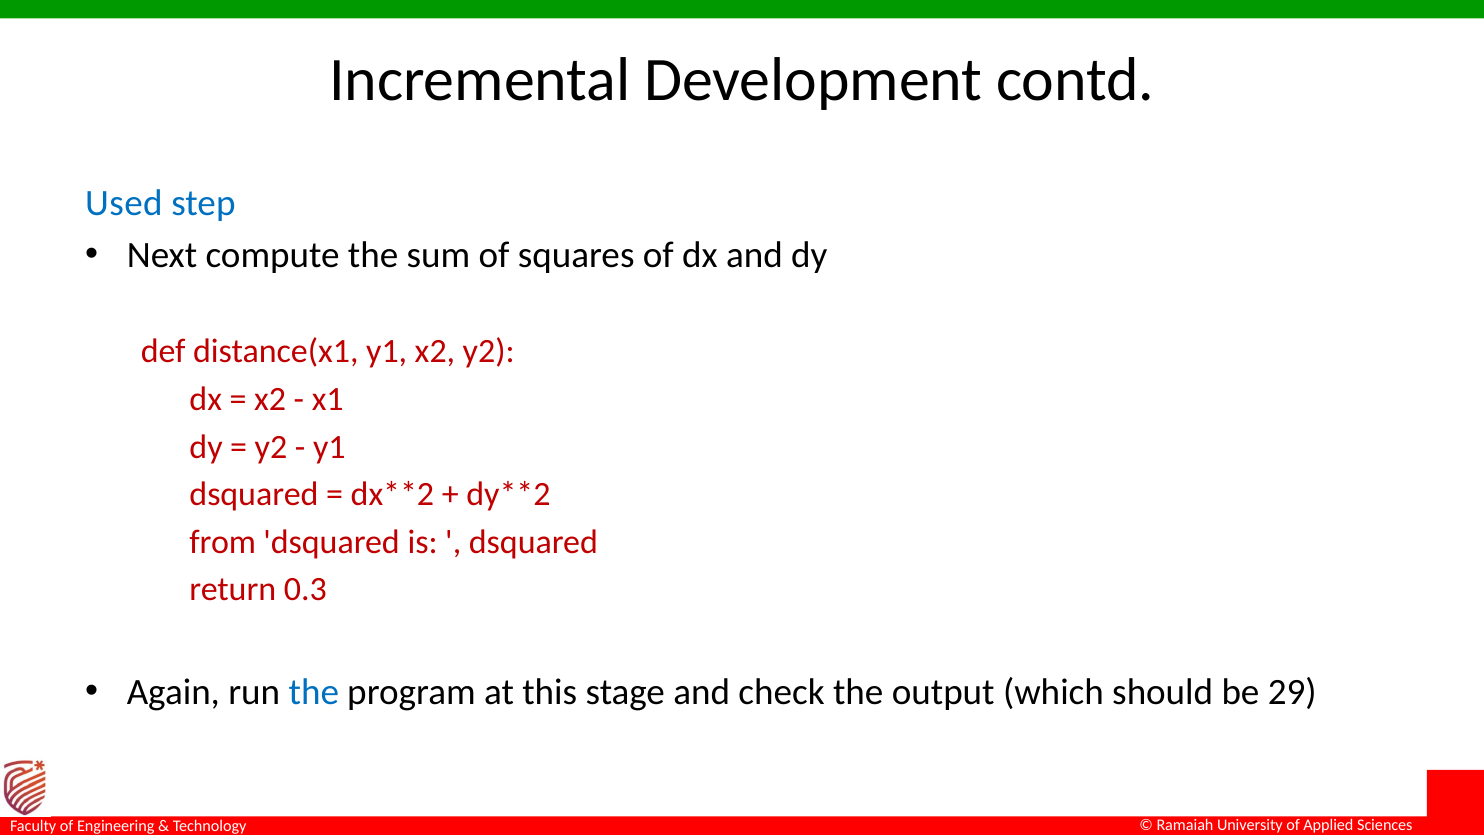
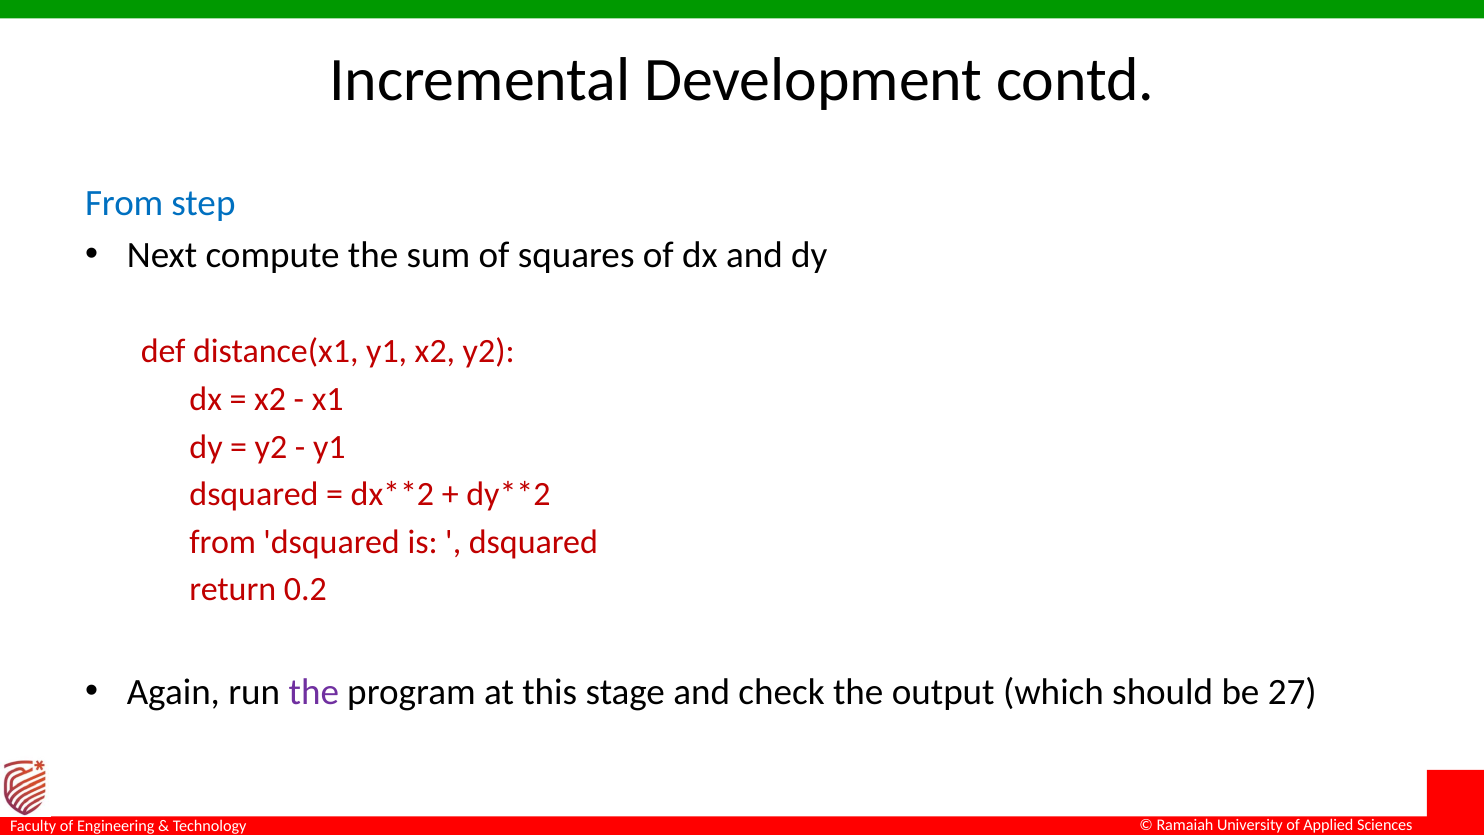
Used at (124, 203): Used -> From
0.3: 0.3 -> 0.2
the at (314, 692) colour: blue -> purple
29: 29 -> 27
